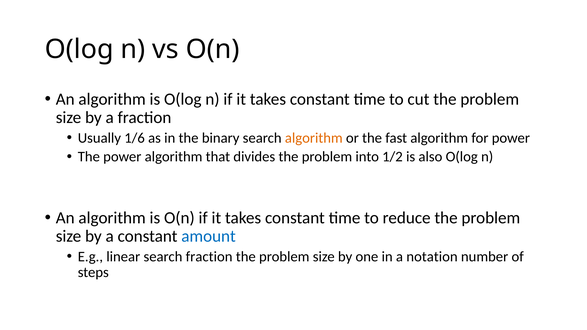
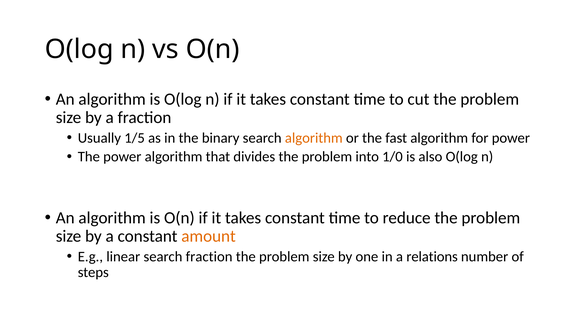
1/6: 1/6 -> 1/5
1/2: 1/2 -> 1/0
amount colour: blue -> orange
notation: notation -> relations
